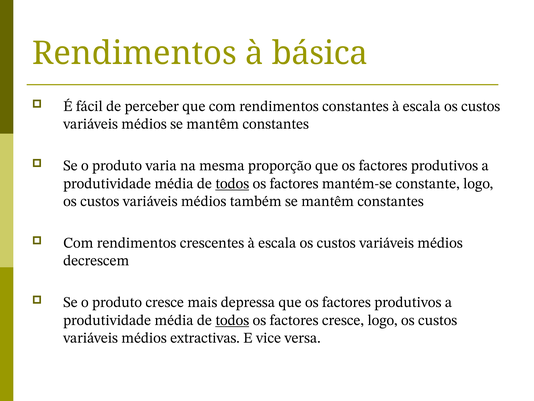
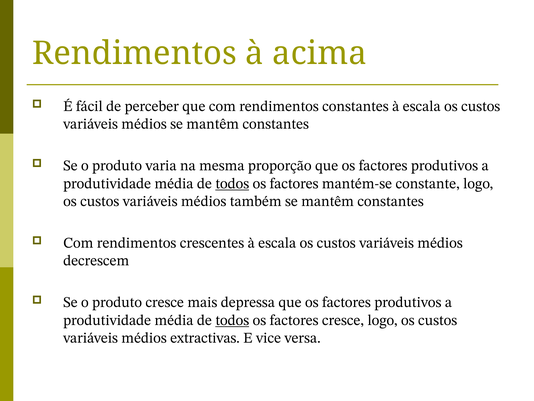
básica: básica -> acima
